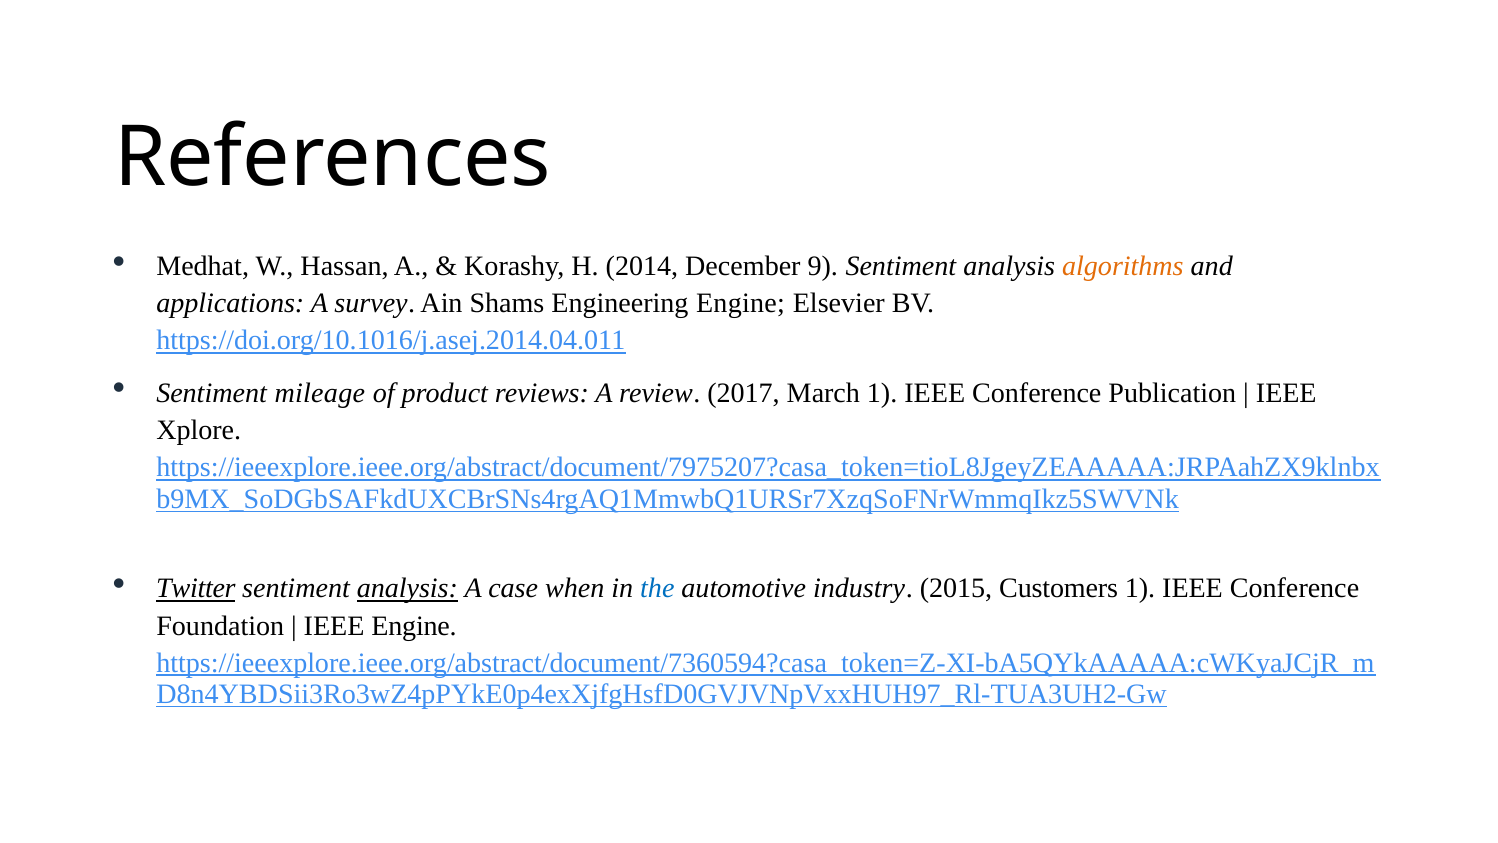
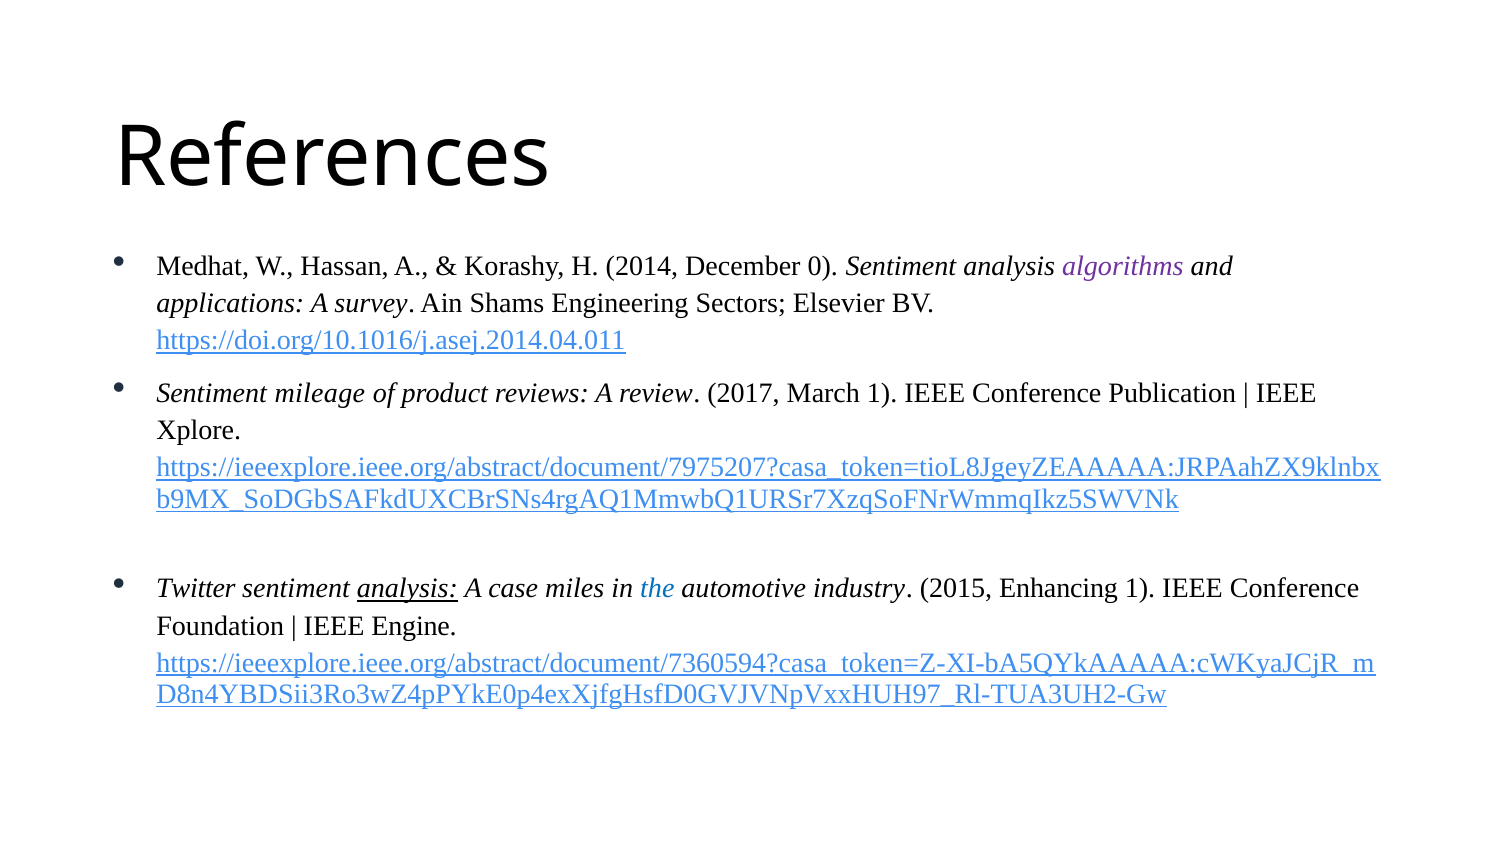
9: 9 -> 0
algorithms colour: orange -> purple
Engineering Engine: Engine -> Sectors
Twitter underline: present -> none
when: when -> miles
Customers: Customers -> Enhancing
